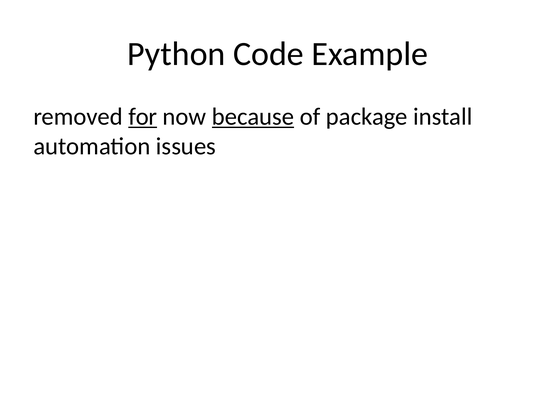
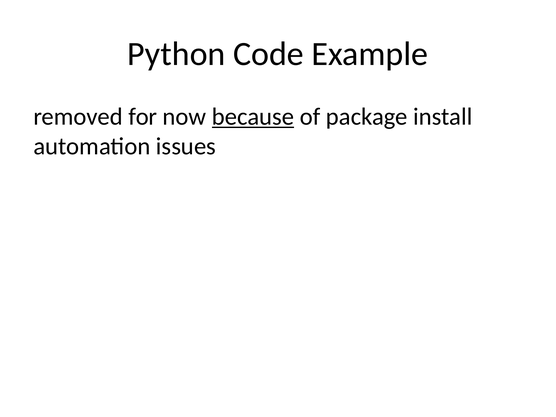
for underline: present -> none
